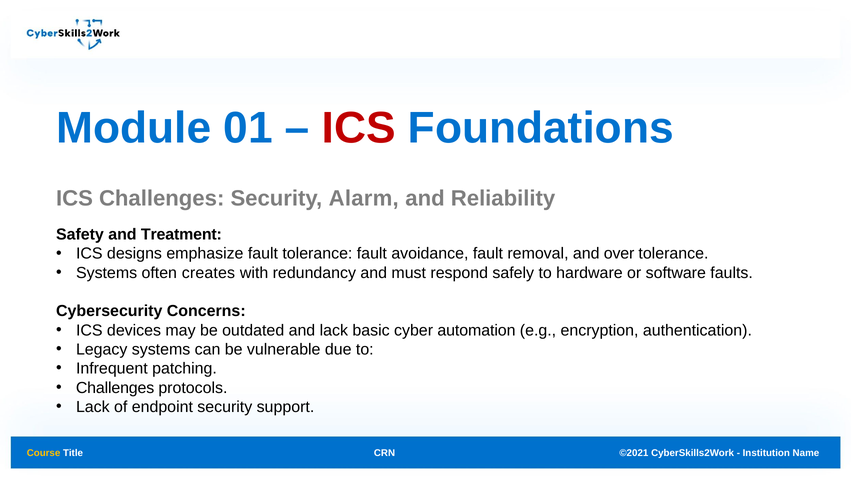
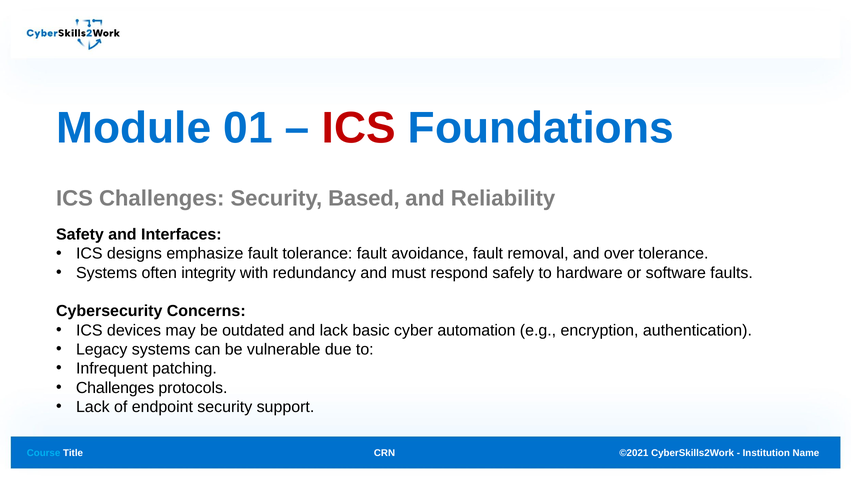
Alarm: Alarm -> Based
Treatment: Treatment -> Interfaces
creates: creates -> integrity
Course colour: yellow -> light blue
